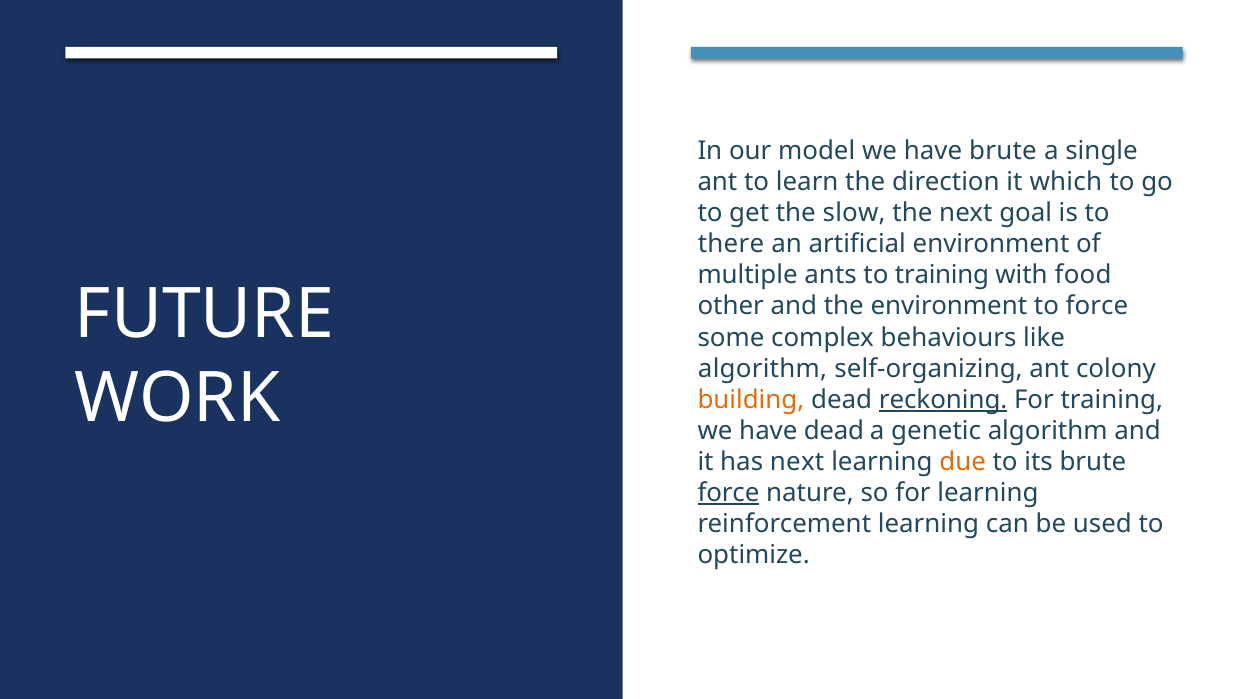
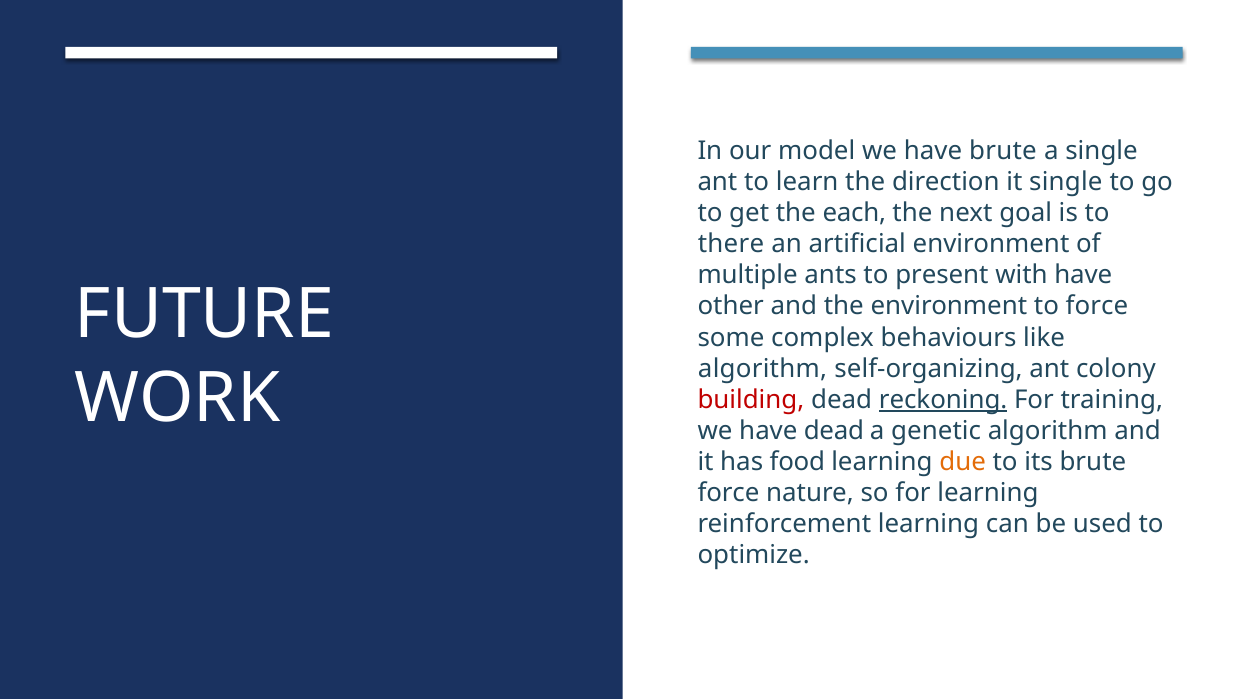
it which: which -> single
slow: slow -> each
to training: training -> present
with food: food -> have
building colour: orange -> red
has next: next -> food
force at (728, 493) underline: present -> none
